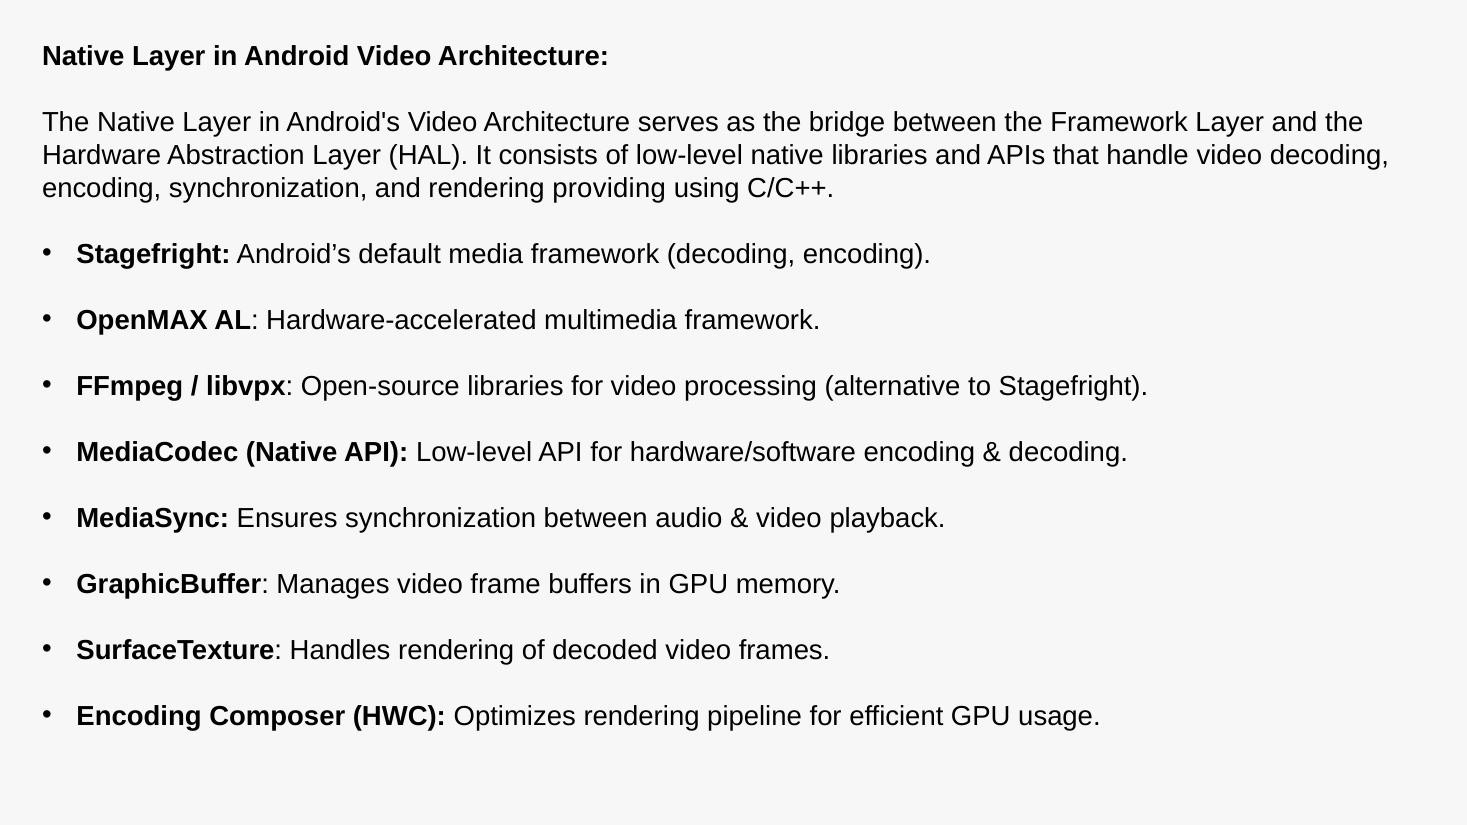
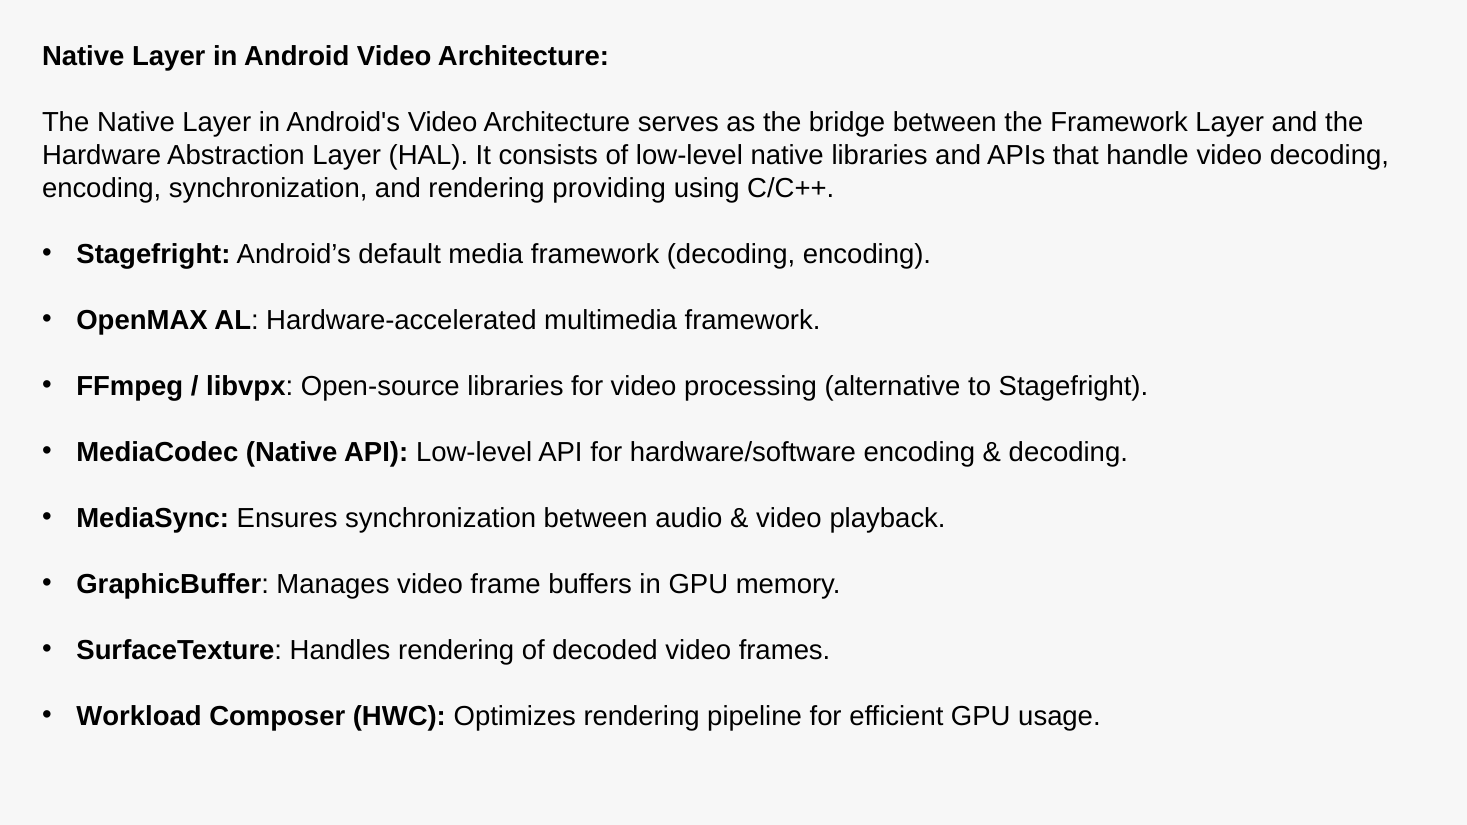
Encoding at (139, 716): Encoding -> Workload
